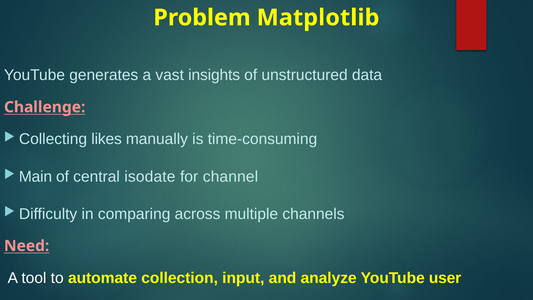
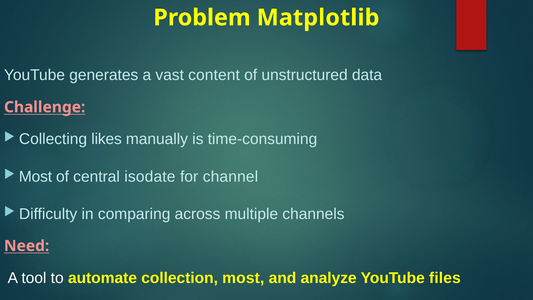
insights: insights -> content
Main at (35, 176): Main -> Most
collection input: input -> most
user: user -> files
